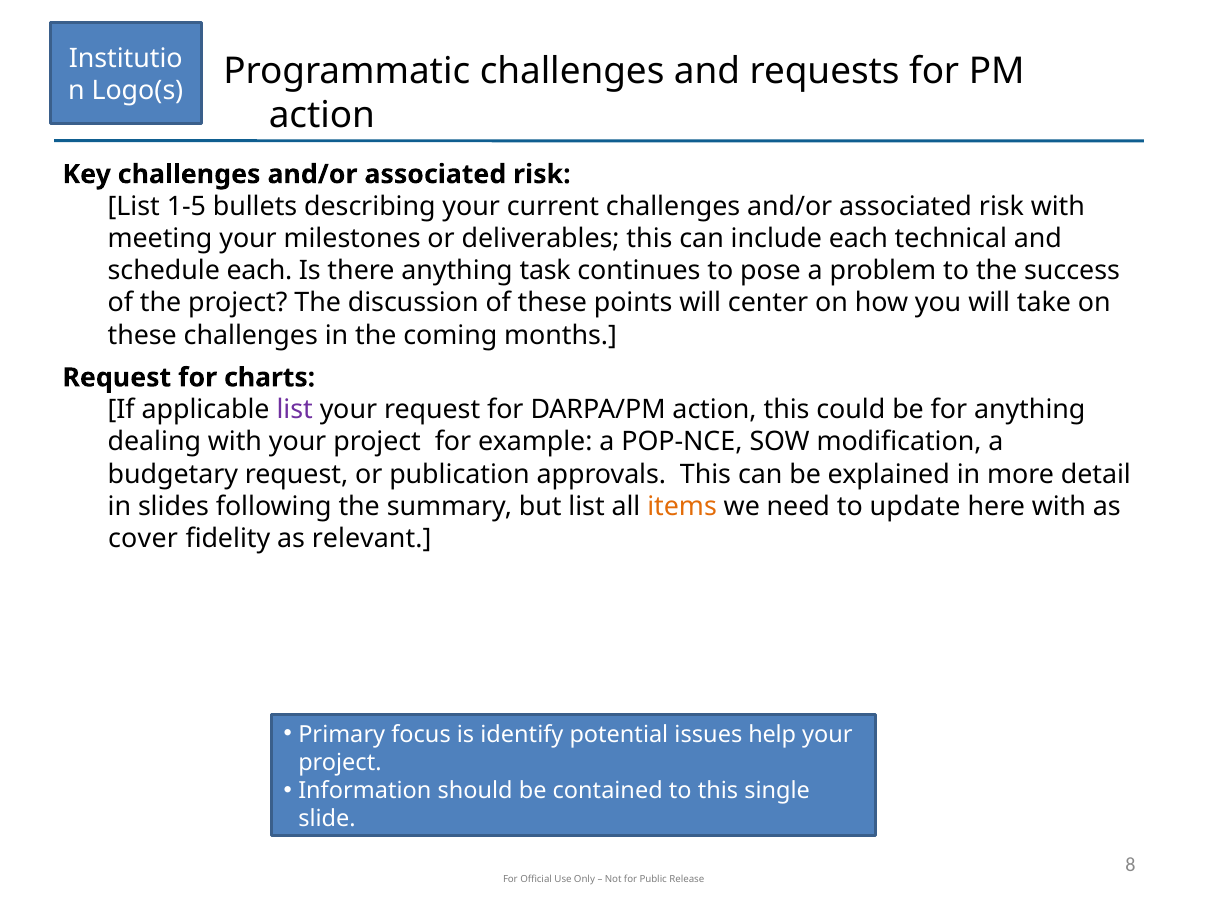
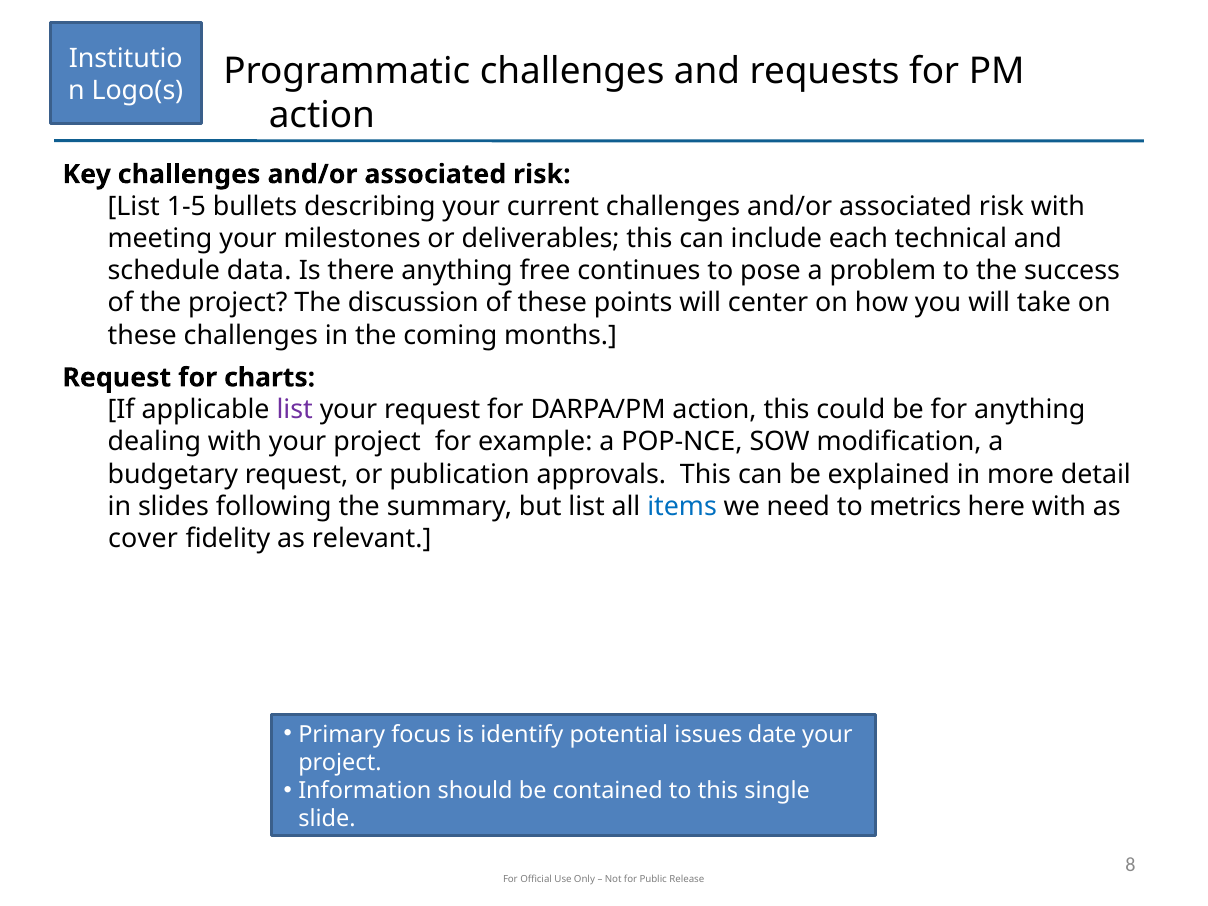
schedule each: each -> data
task: task -> free
items colour: orange -> blue
update: update -> metrics
help: help -> date
